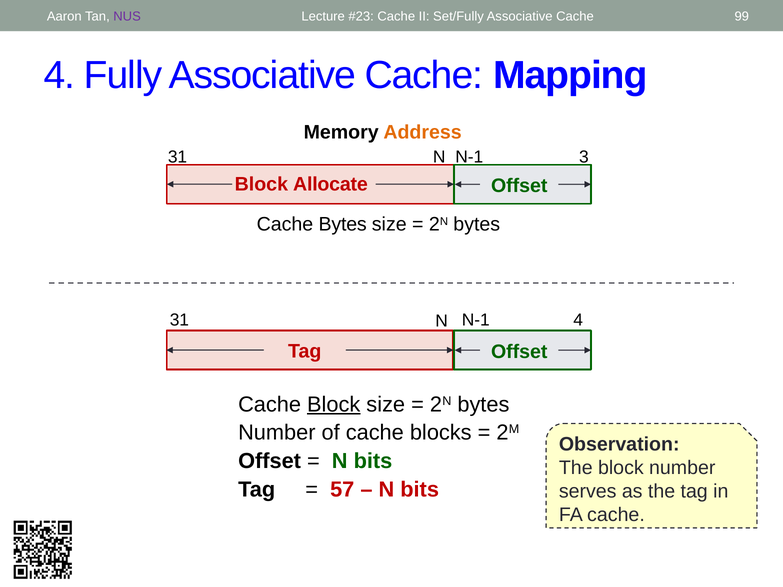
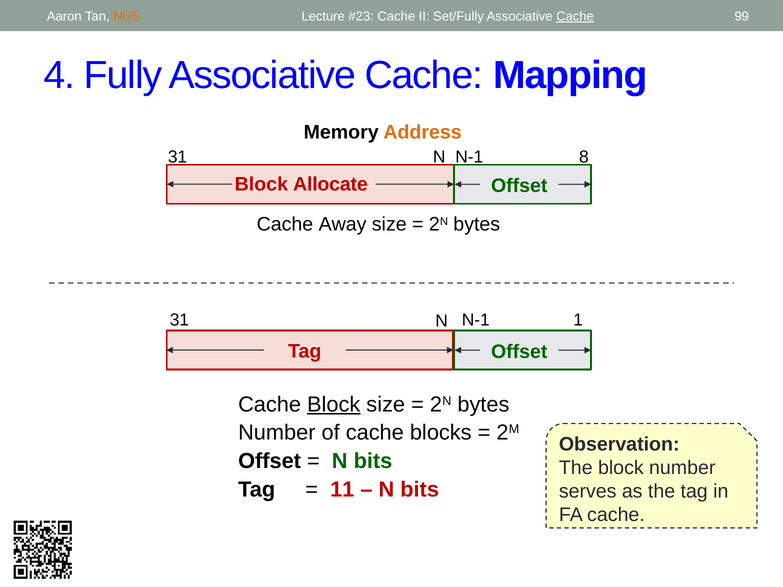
NUS colour: purple -> orange
Cache at (575, 17) underline: none -> present
3: 3 -> 8
Cache Bytes: Bytes -> Away
31 4: 4 -> 1
57: 57 -> 11
